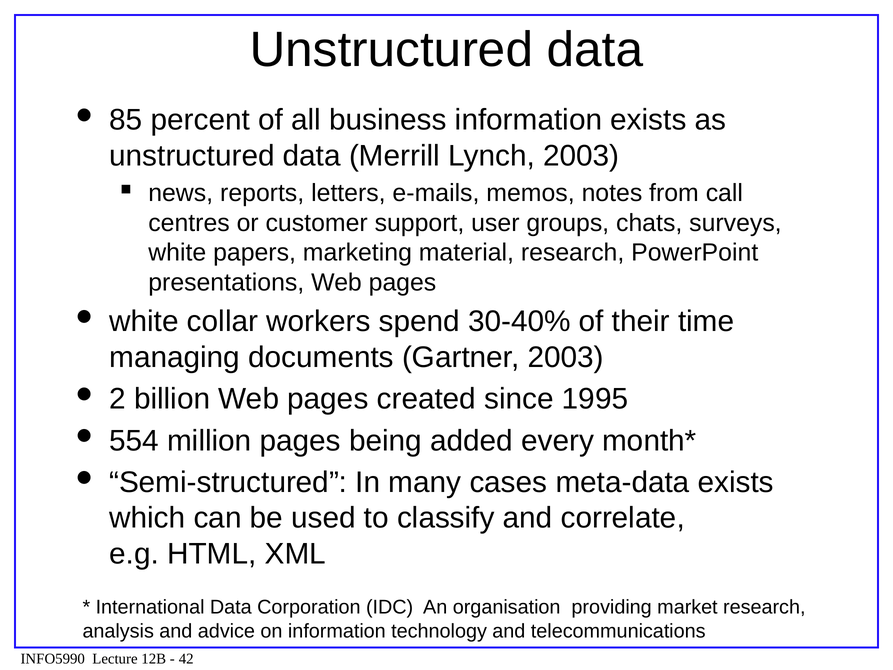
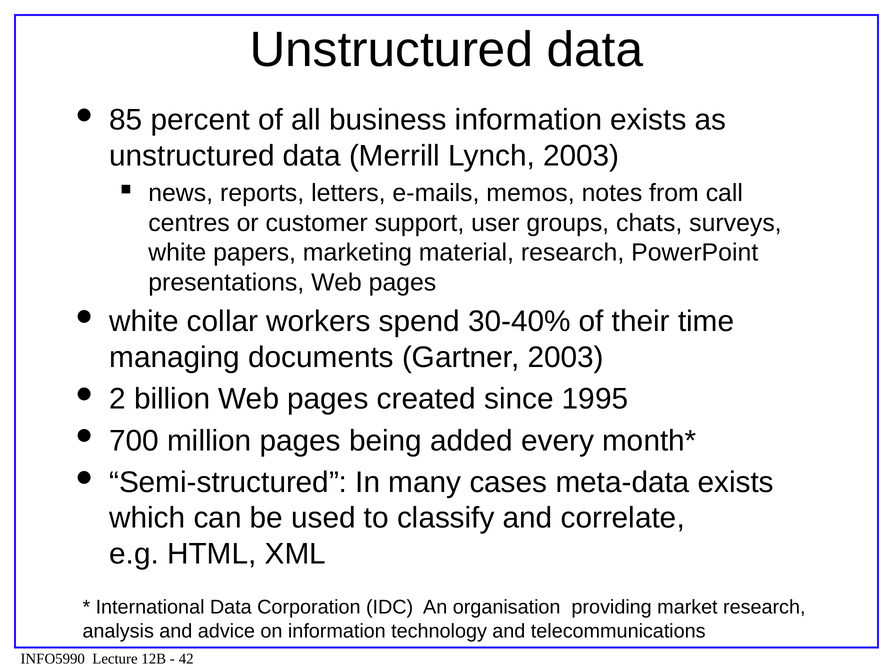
554: 554 -> 700
